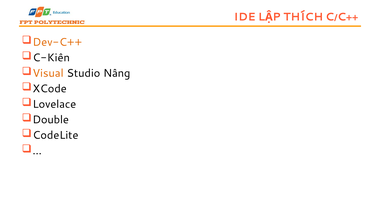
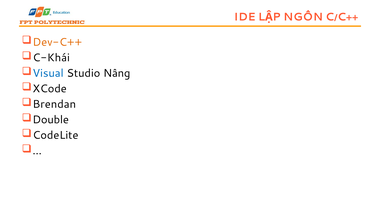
THÍCH: THÍCH -> NGÔN
C-Kiên: C-Kiên -> C-Khái
Visual colour: orange -> blue
Lovelace: Lovelace -> Brendan
